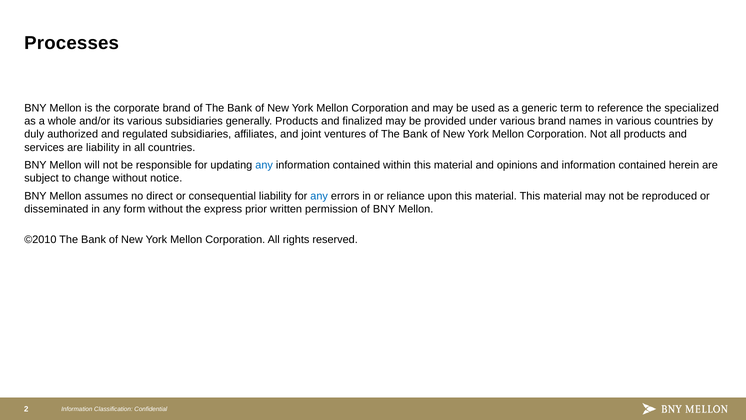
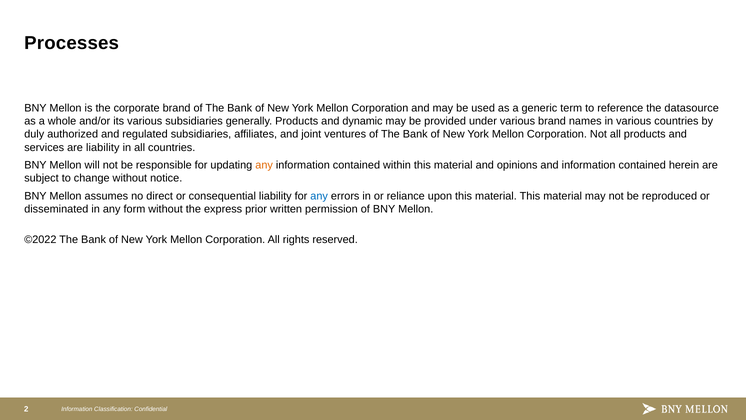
specialized: specialized -> datasource
finalized: finalized -> dynamic
any at (264, 165) colour: blue -> orange
©2010: ©2010 -> ©2022
